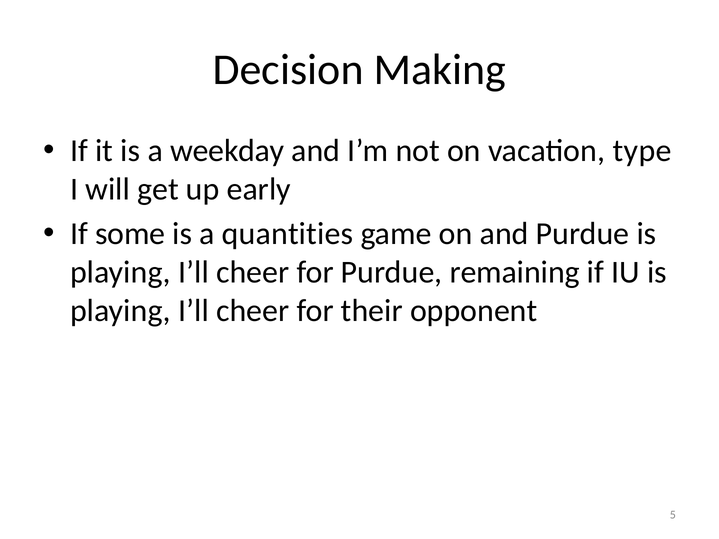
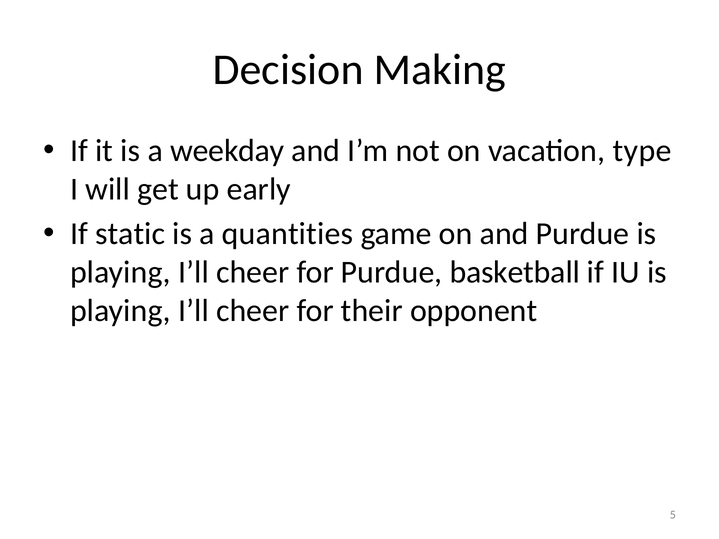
some: some -> static
remaining: remaining -> basketball
